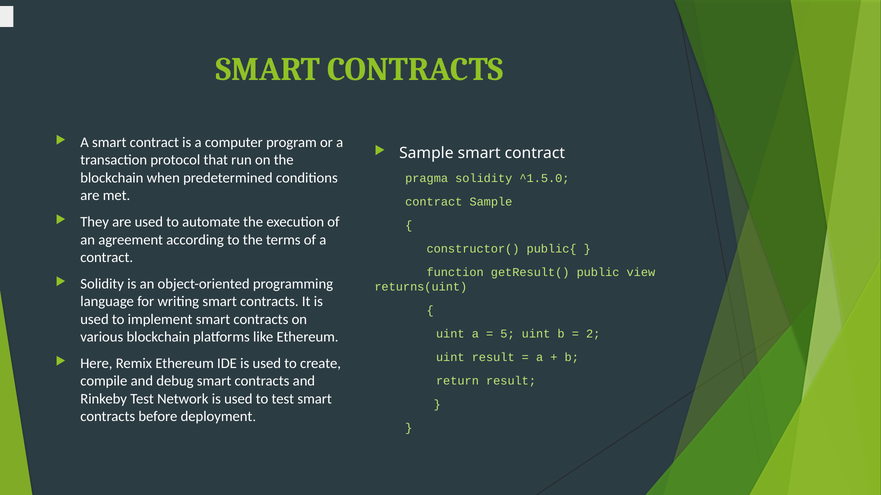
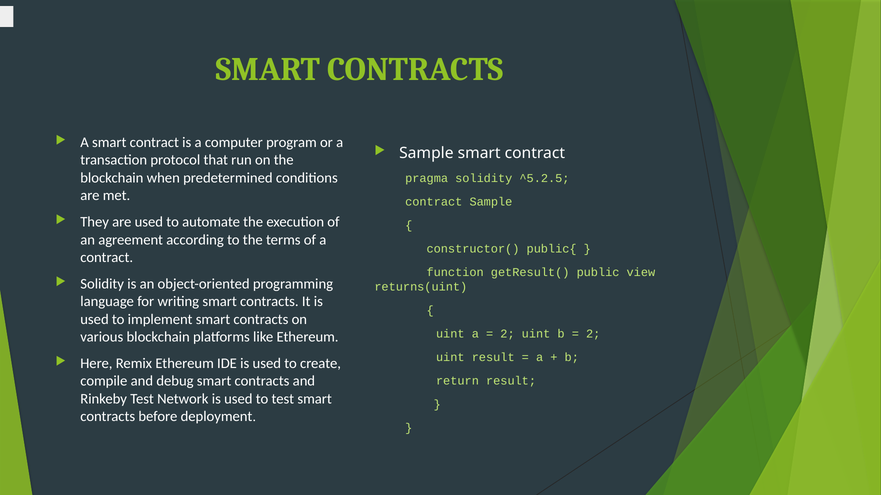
^1.5.0: ^1.5.0 -> ^5.2.5
5 at (508, 334): 5 -> 2
